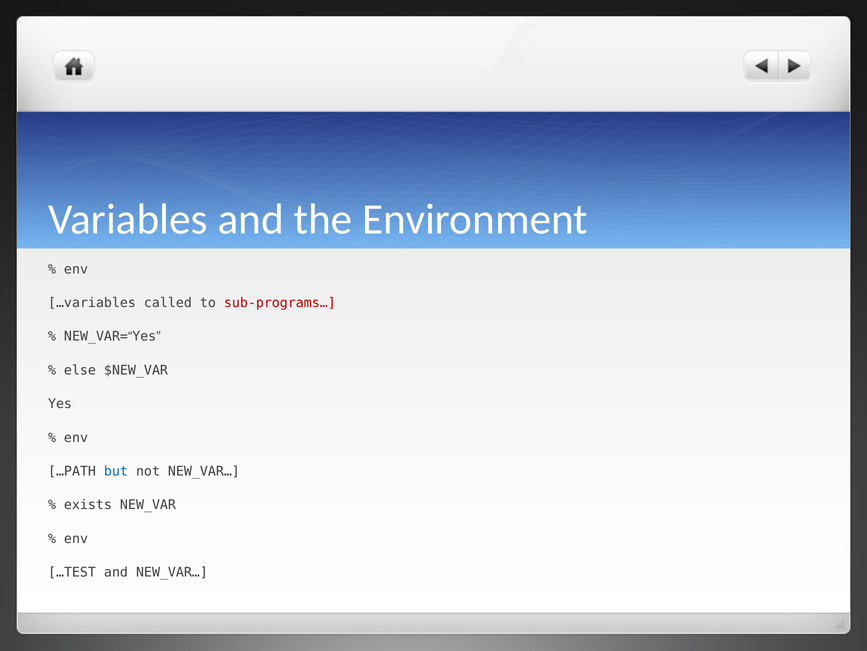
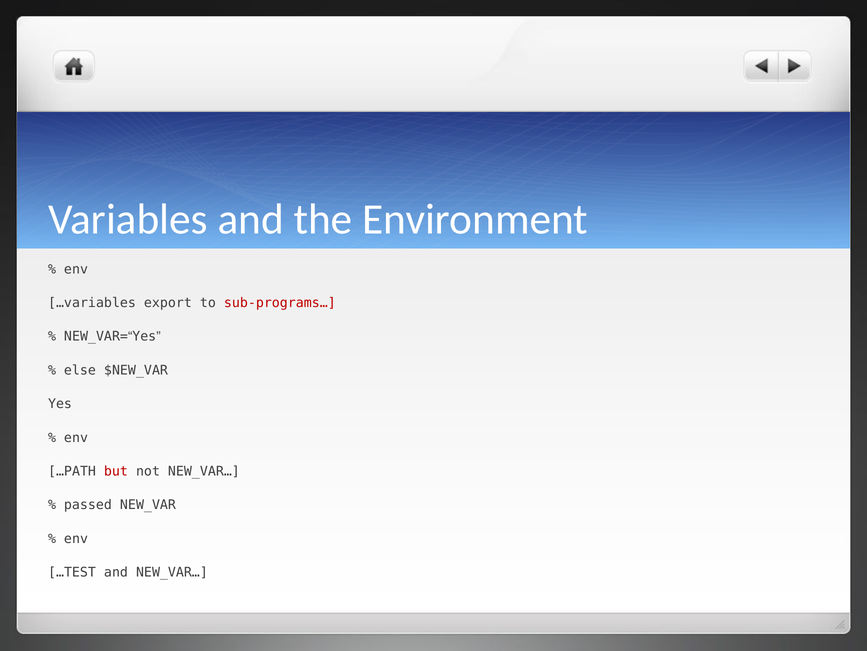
called: called -> export
but colour: blue -> red
exists: exists -> passed
